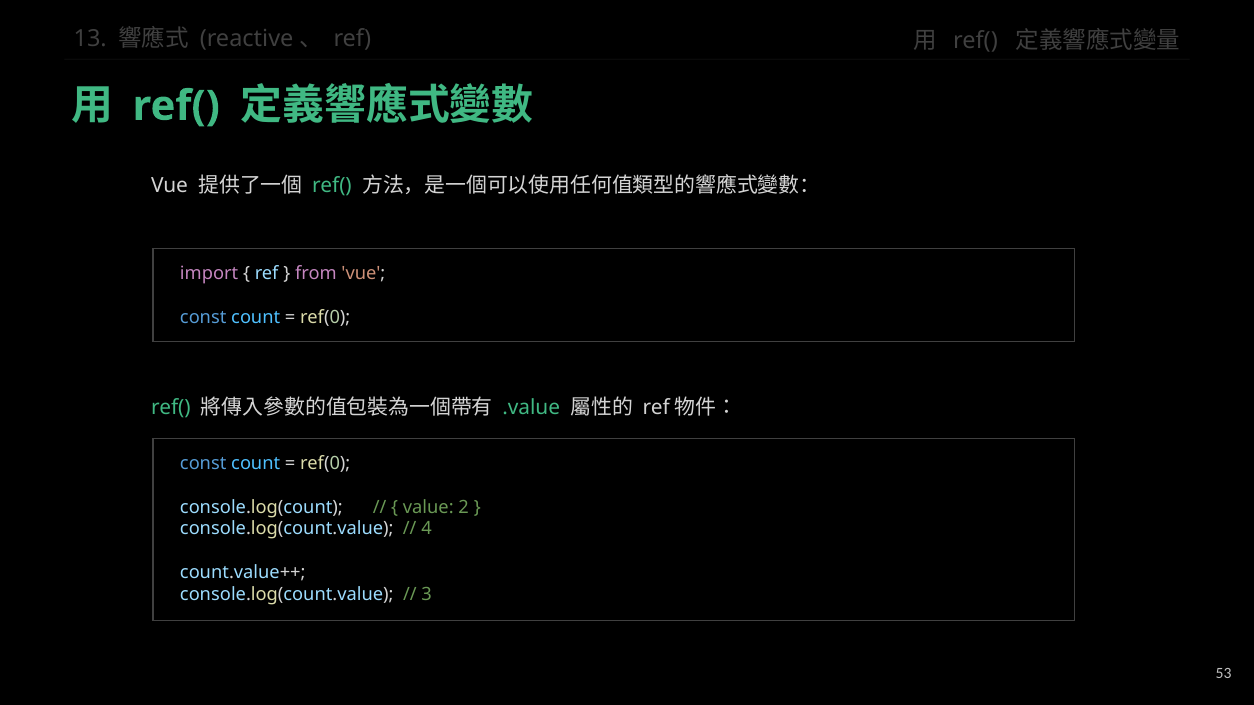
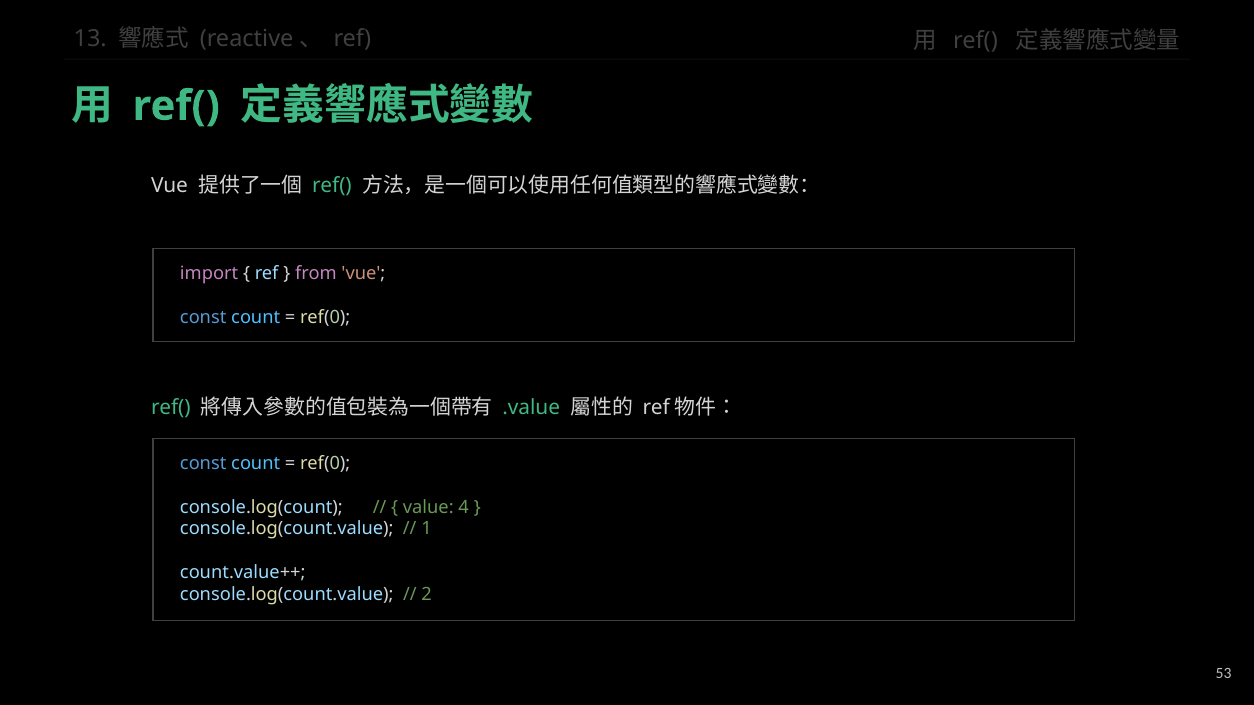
2: 2 -> 4
4: 4 -> 1
3: 3 -> 2
